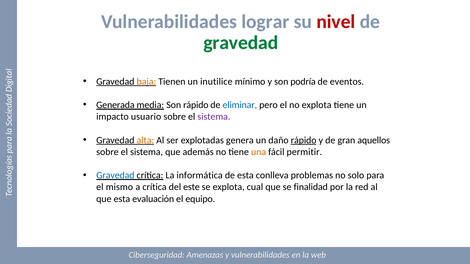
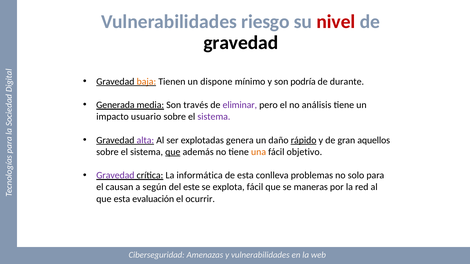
lograr: lograr -> riesgo
gravedad at (241, 43) colour: green -> black
inutilice: inutilice -> dispone
eventos: eventos -> durante
Son rápido: rápido -> través
eliminar colour: blue -> purple
no explota: explota -> análisis
alta colour: orange -> purple
que at (173, 152) underline: none -> present
permitir: permitir -> objetivo
Gravedad at (115, 176) colour: blue -> purple
mismo: mismo -> causan
a crítica: crítica -> según
explota cual: cual -> fácil
finalidad: finalidad -> maneras
equipo: equipo -> ocurrir
